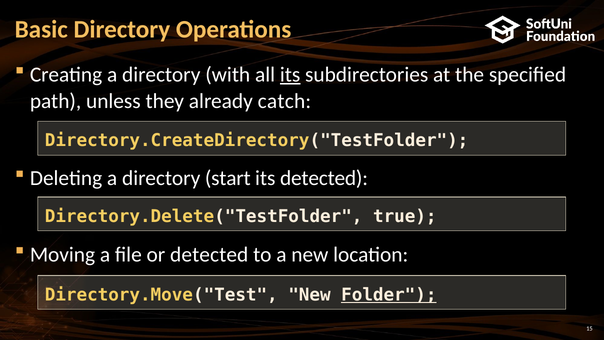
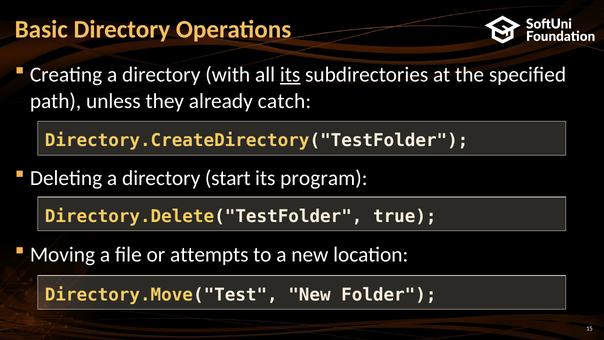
its detected: detected -> program
or detected: detected -> attempts
Folder underline: present -> none
